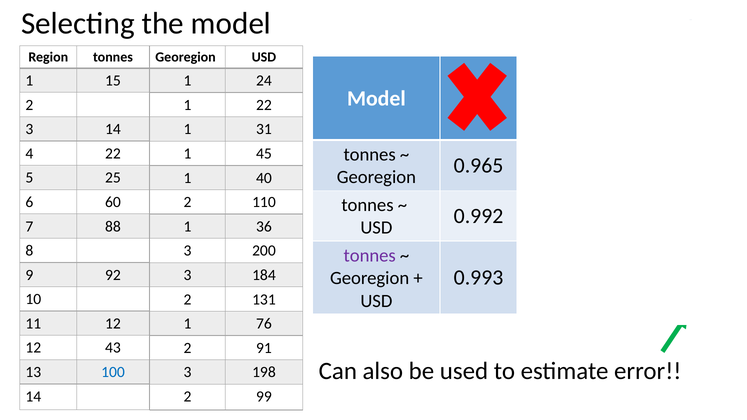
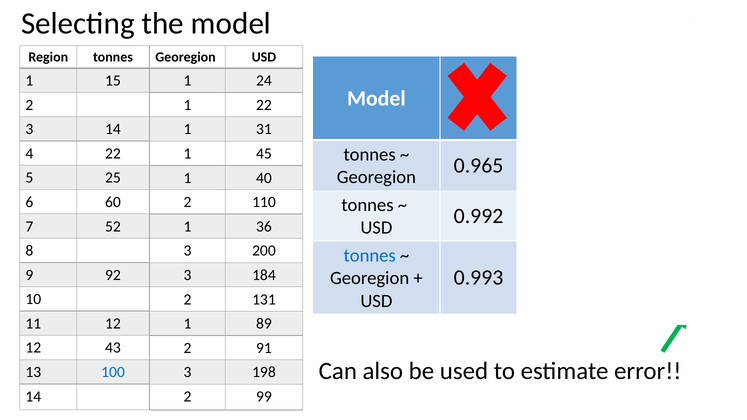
88: 88 -> 52
tonnes at (370, 256) colour: purple -> blue
76: 76 -> 89
